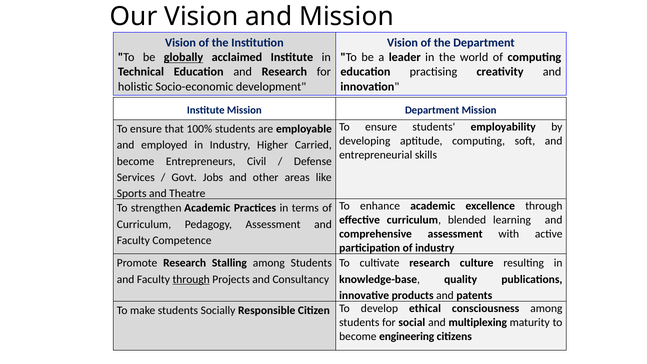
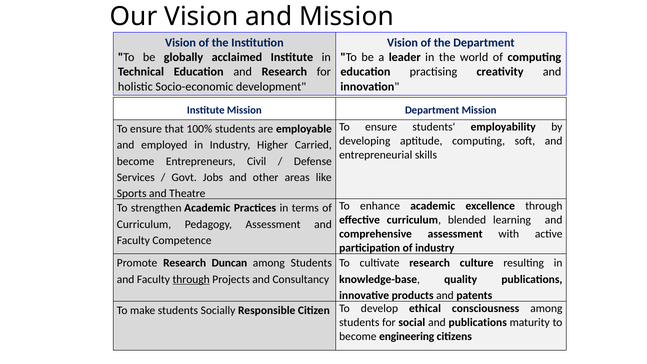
globally underline: present -> none
Stalling: Stalling -> Duncan
and multiplexing: multiplexing -> publications
